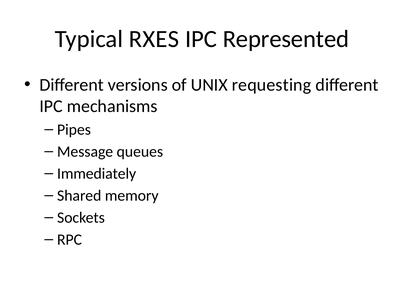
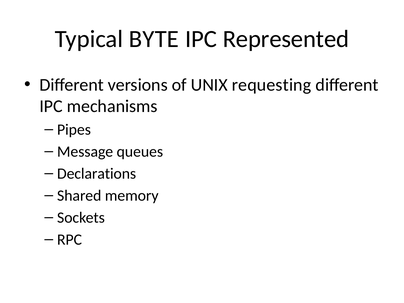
RXES: RXES -> BYTE
Immediately: Immediately -> Declarations
